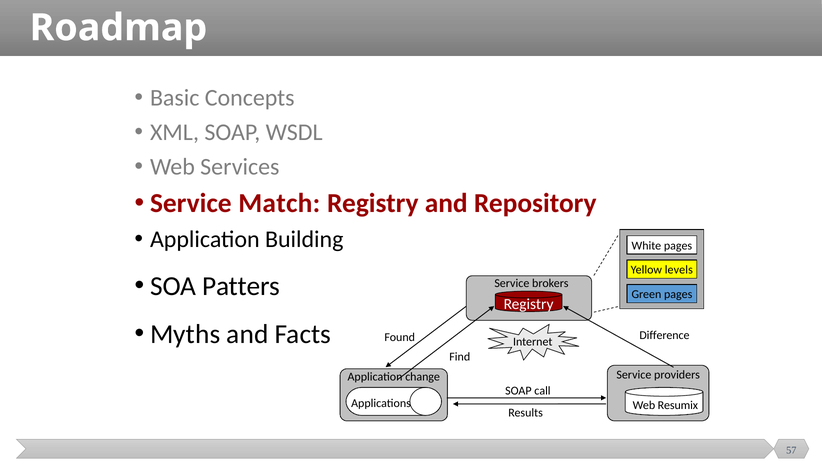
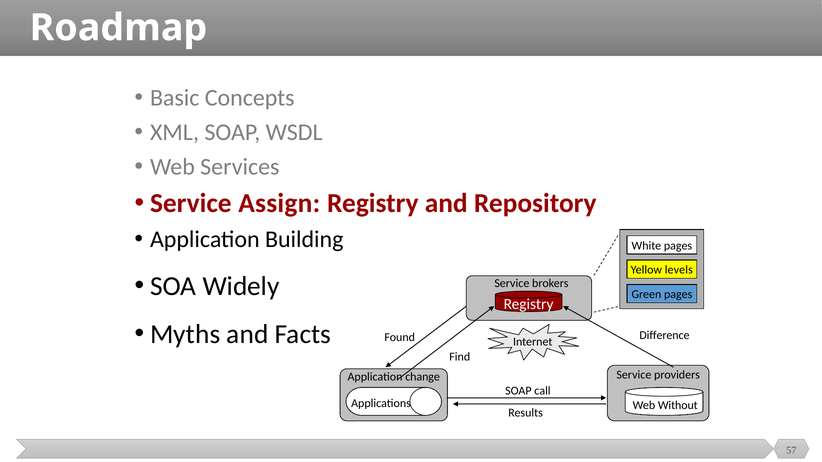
Match: Match -> Assign
Patters: Patters -> Widely
Resumix: Resumix -> Without
